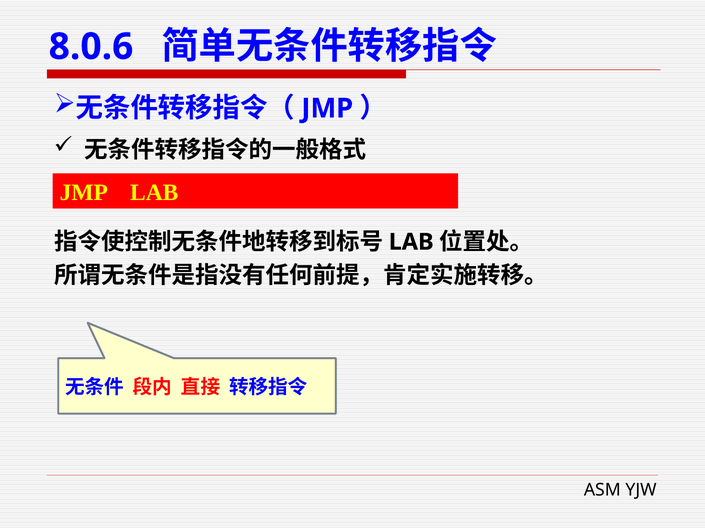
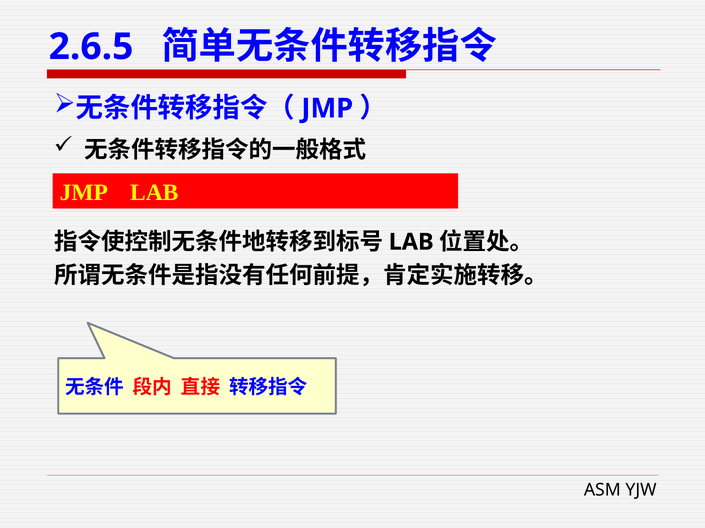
8.0.6: 8.0.6 -> 2.6.5
